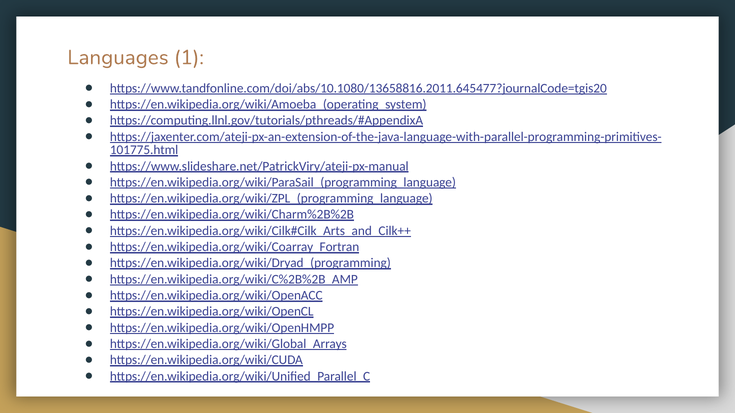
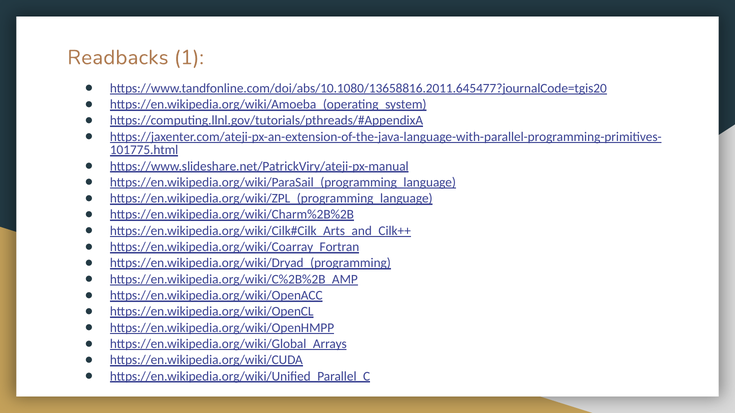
Languages: Languages -> Readbacks
